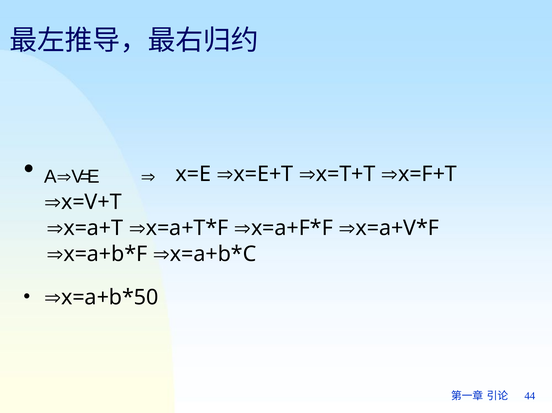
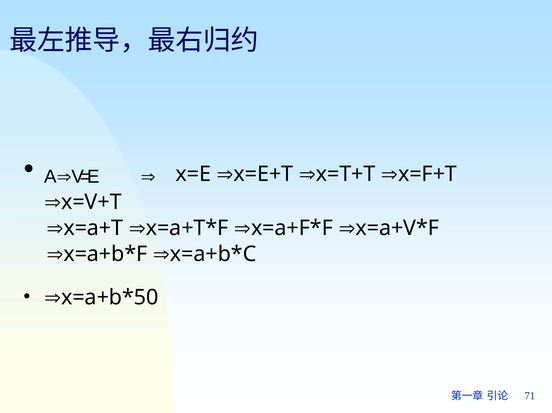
44: 44 -> 71
